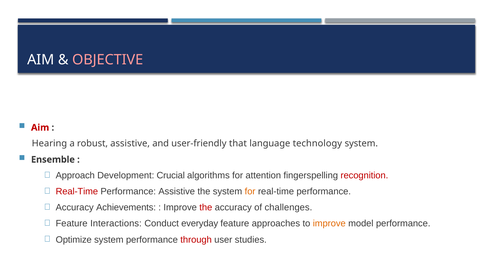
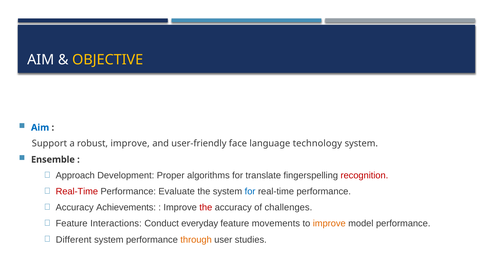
OBJECTIVE colour: pink -> yellow
Aim at (40, 128) colour: red -> blue
Hearing: Hearing -> Support
robust assistive: assistive -> improve
that: that -> face
Crucial: Crucial -> Proper
attention: attention -> translate
Performance Assistive: Assistive -> Evaluate
for at (250, 192) colour: orange -> blue
approaches: approaches -> movements
Optimize: Optimize -> Different
through colour: red -> orange
